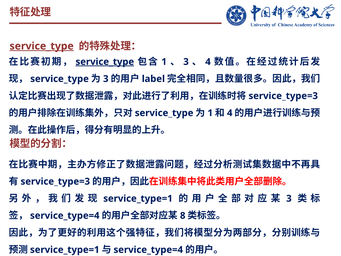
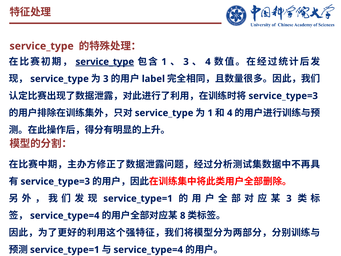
service_type at (42, 46) underline: present -> none
